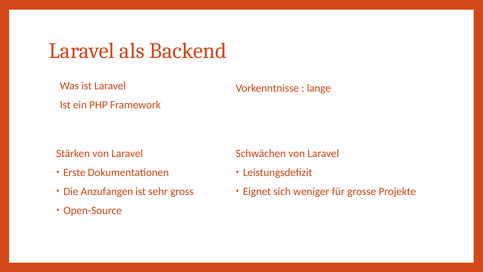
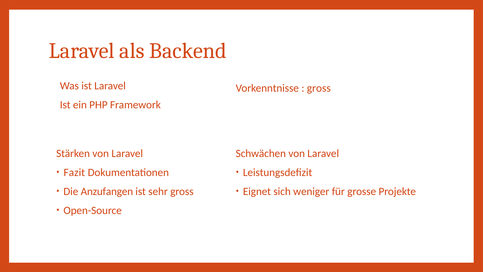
lange at (319, 88): lange -> gross
Erste: Erste -> Fazit
